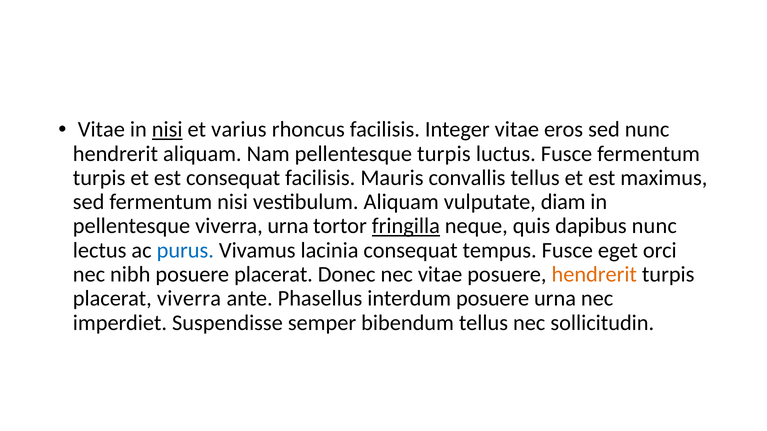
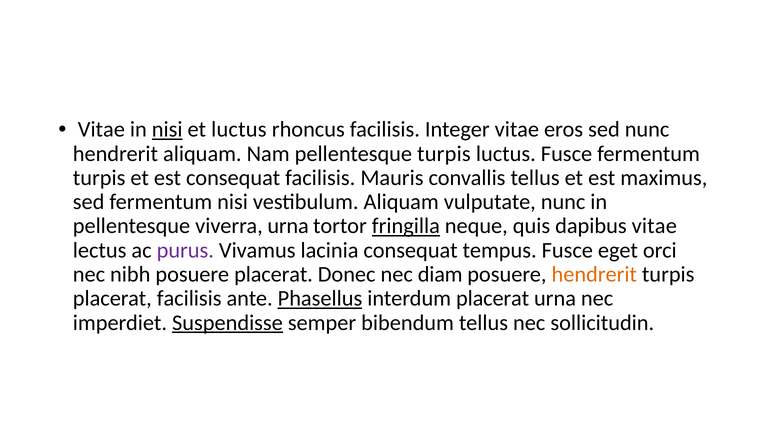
et varius: varius -> luctus
vulputate diam: diam -> nunc
dapibus nunc: nunc -> vitae
purus colour: blue -> purple
nec vitae: vitae -> diam
placerat viverra: viverra -> facilisis
Phasellus underline: none -> present
interdum posuere: posuere -> placerat
Suspendisse underline: none -> present
